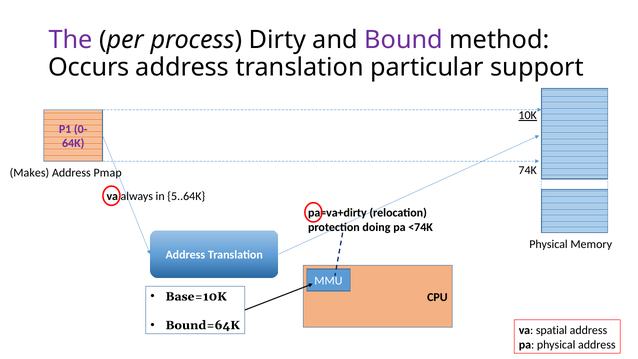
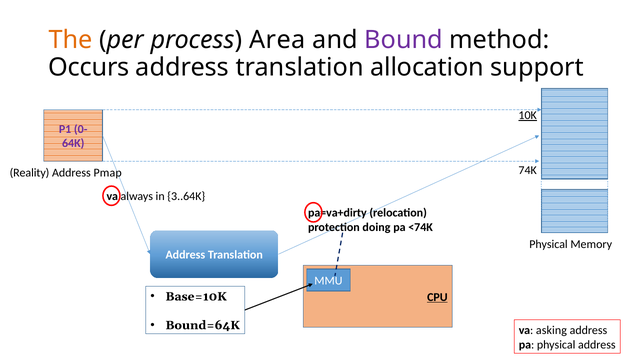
The colour: purple -> orange
Dirty: Dirty -> Area
particular: particular -> allocation
Makes: Makes -> Reality
5..64K: 5..64K -> 3..64K
CPU underline: none -> present
spatial: spatial -> asking
